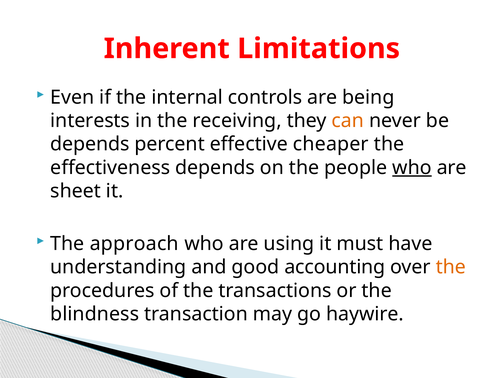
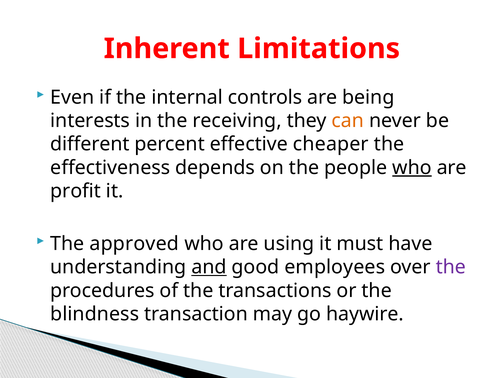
depends at (90, 144): depends -> different
sheet: sheet -> profit
approach: approach -> approved
and underline: none -> present
accounting: accounting -> employees
the at (451, 267) colour: orange -> purple
